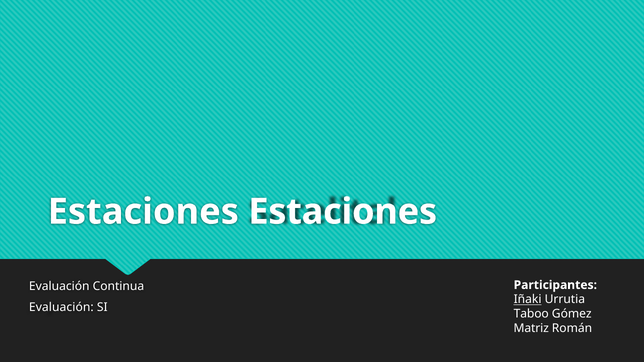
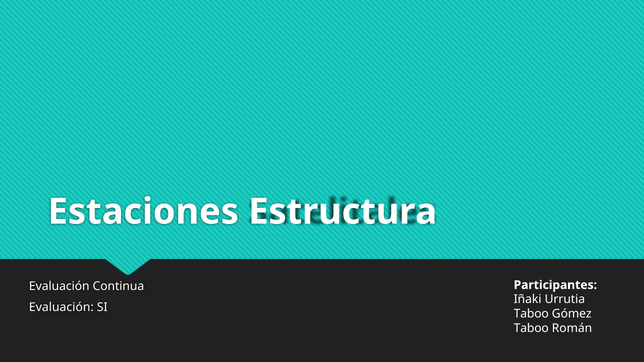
Estaciones Estaciones: Estaciones -> Estructura
Iñaki underline: present -> none
Matriz at (531, 329): Matriz -> Taboo
